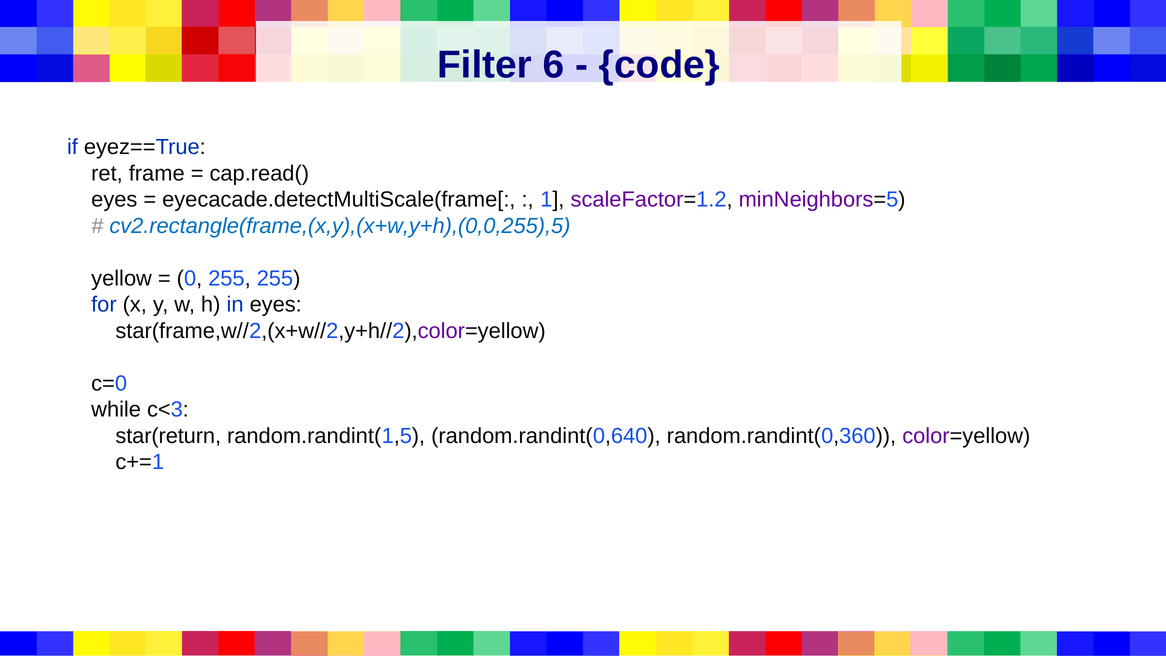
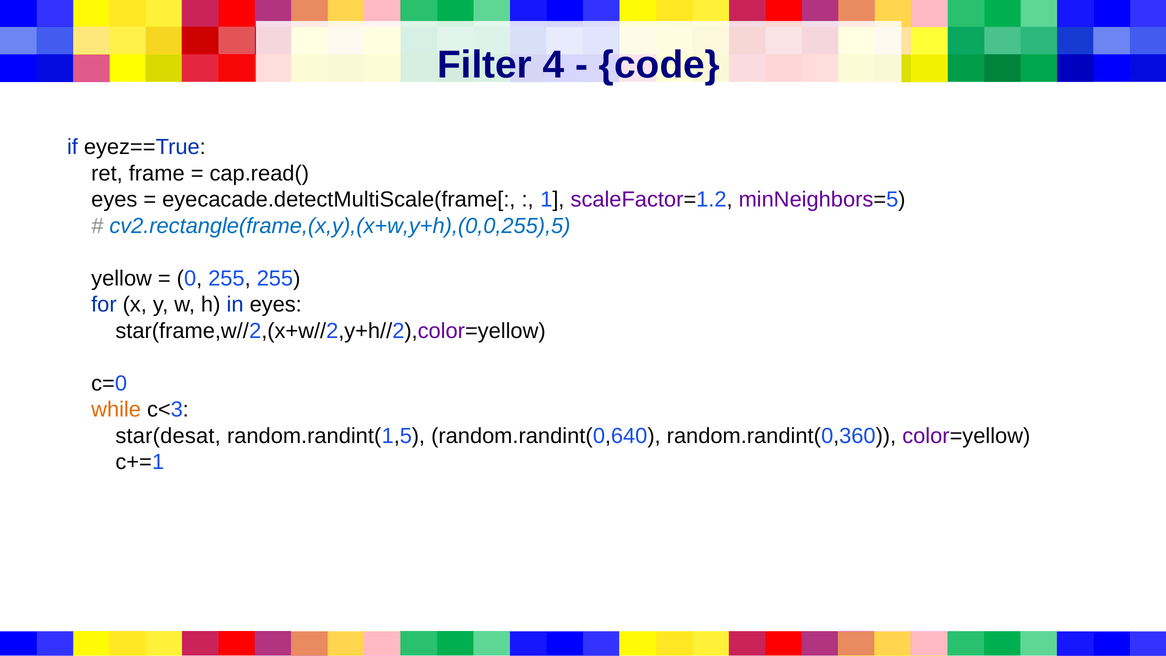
6: 6 -> 4
while colour: black -> orange
star(return: star(return -> star(desat
